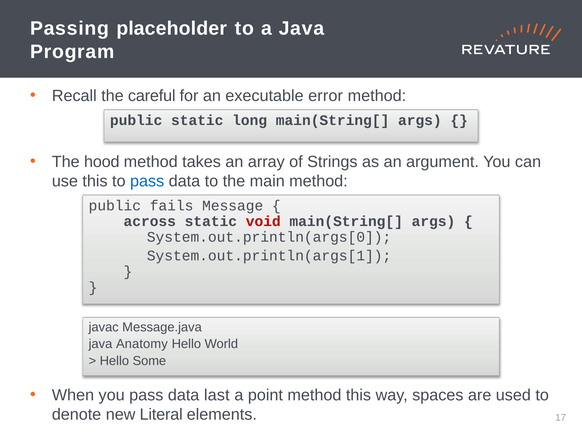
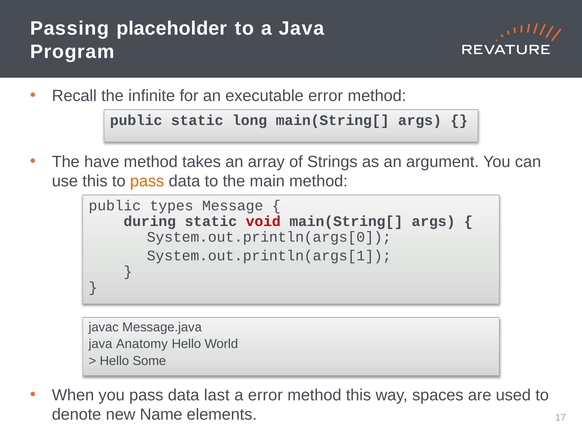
careful: careful -> infinite
hood: hood -> have
pass at (147, 181) colour: blue -> orange
fails: fails -> types
across: across -> during
a point: point -> error
Literal: Literal -> Name
